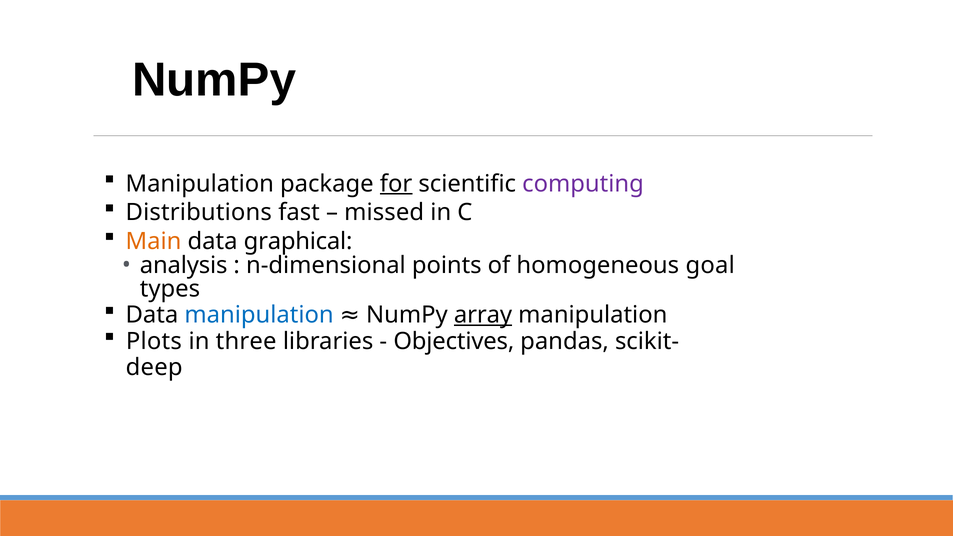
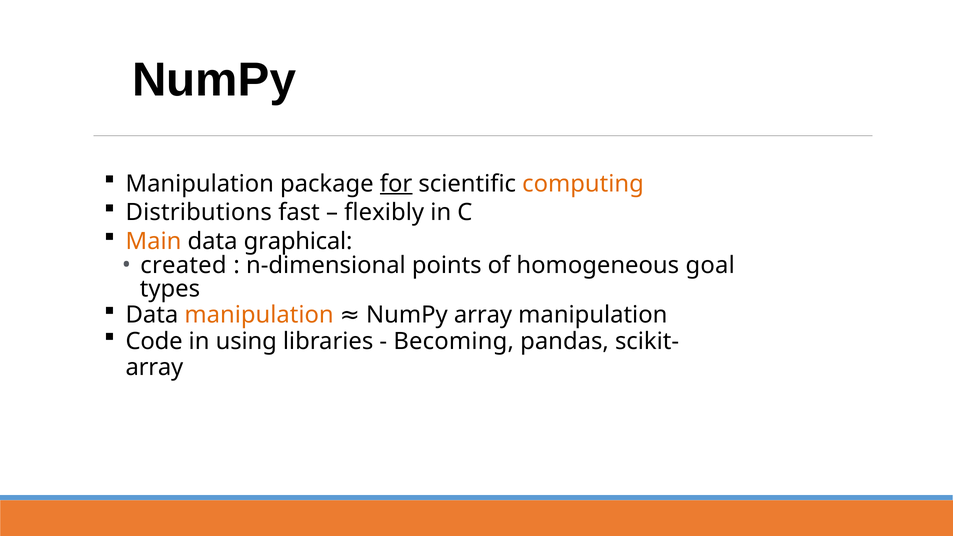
computing colour: purple -> orange
missed: missed -> flexibly
analysis: analysis -> created
manipulation at (259, 315) colour: blue -> orange
array at (483, 315) underline: present -> none
Plots: Plots -> Code
three: three -> using
Objectives: Objectives -> Becoming
deep at (154, 367): deep -> array
